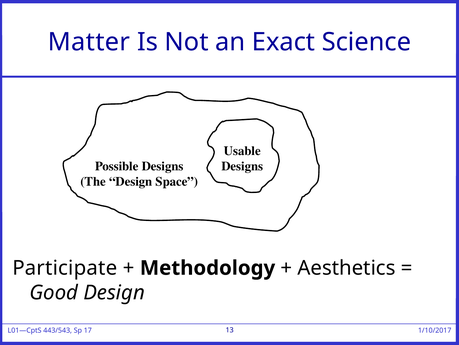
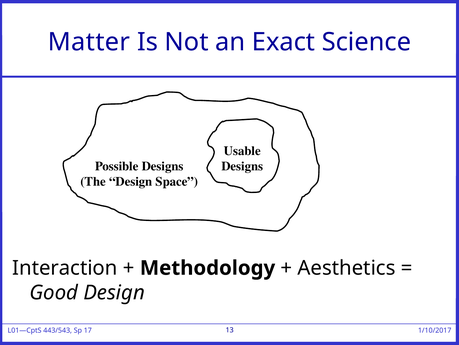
Participate: Participate -> Interaction
